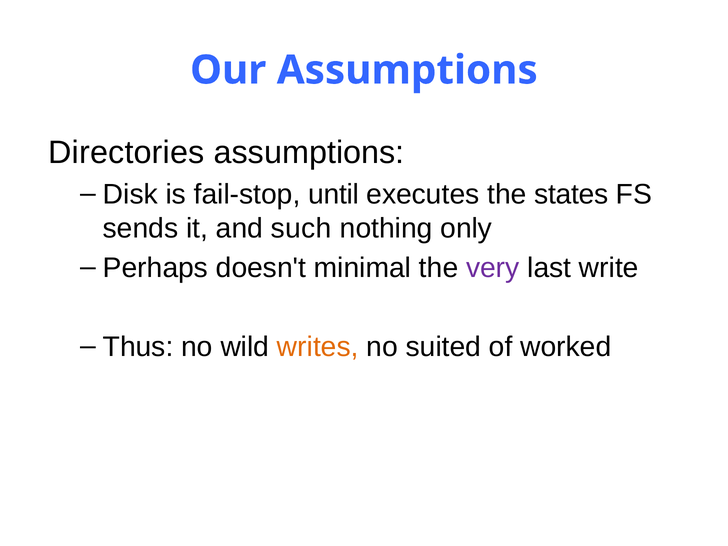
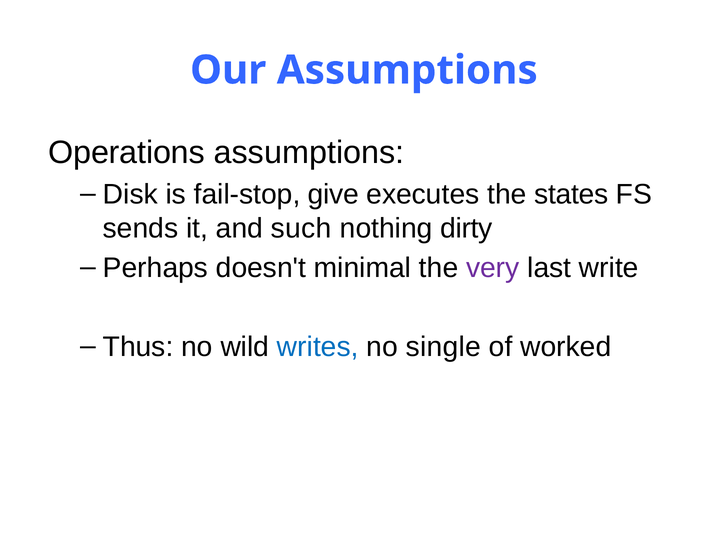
Directories: Directories -> Operations
until: until -> give
only: only -> dirty
writes colour: orange -> blue
suited: suited -> single
